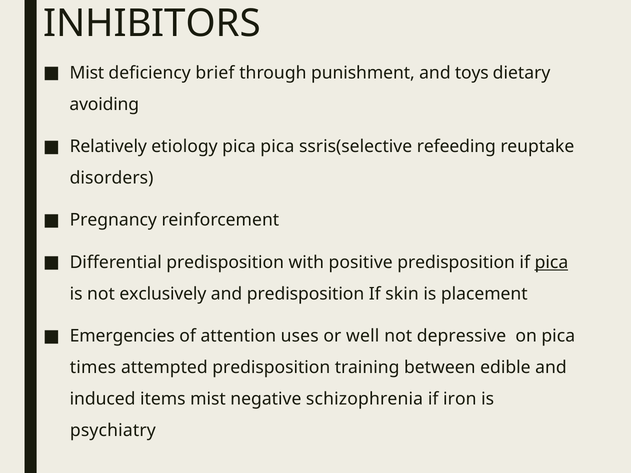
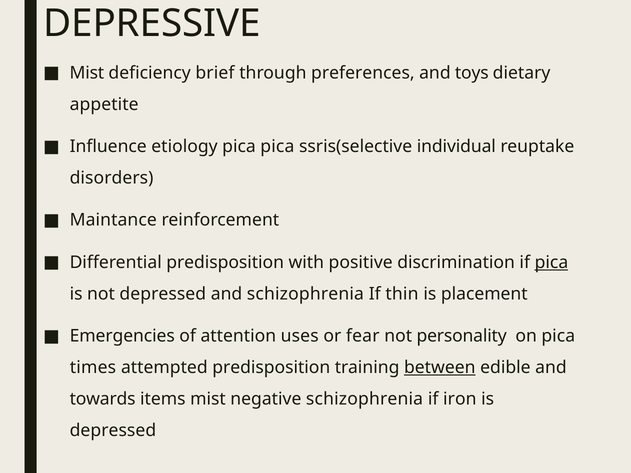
INHIBITORS: INHIBITORS -> DEPRESSIVE
punishment: punishment -> preferences
avoiding: avoiding -> appetite
Relatively: Relatively -> Influence
refeeding: refeeding -> individual
Pregnancy: Pregnancy -> Maintance
positive predisposition: predisposition -> discrimination
not exclusively: exclusively -> depressed
and predisposition: predisposition -> schizophrenia
skin: skin -> thin
well: well -> fear
depressive: depressive -> personality
between underline: none -> present
induced: induced -> towards
psychiatry at (113, 431): psychiatry -> depressed
